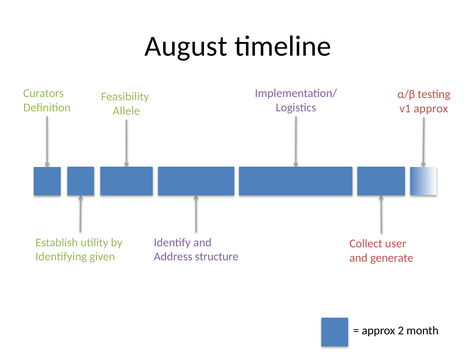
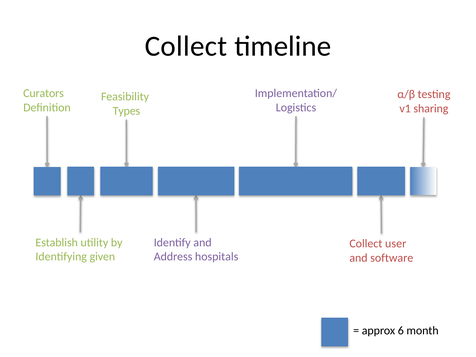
August at (186, 46): August -> Collect
v1 approx: approx -> sharing
Allele: Allele -> Types
structure: structure -> hospitals
generate: generate -> software
2: 2 -> 6
